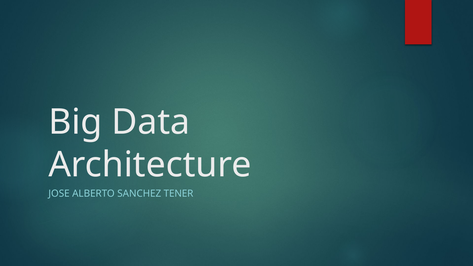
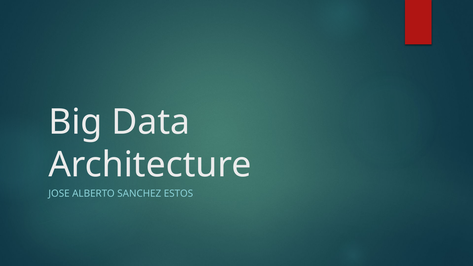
TENER: TENER -> ESTOS
